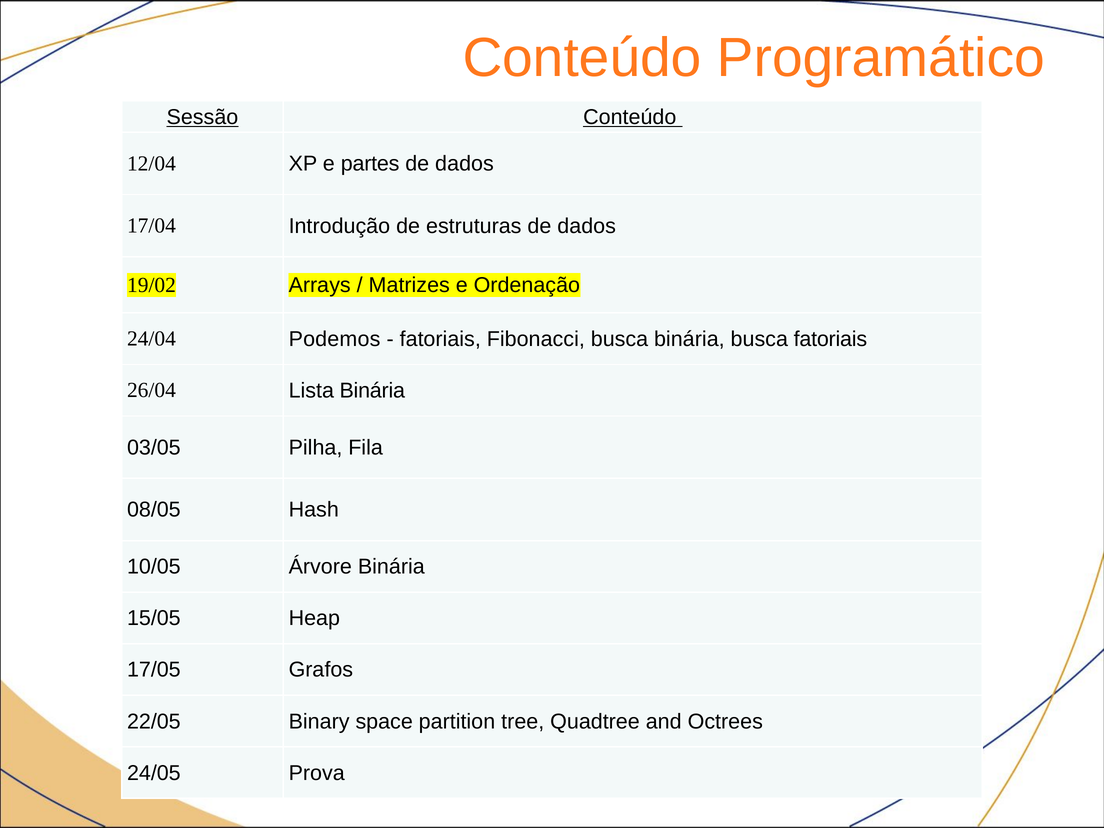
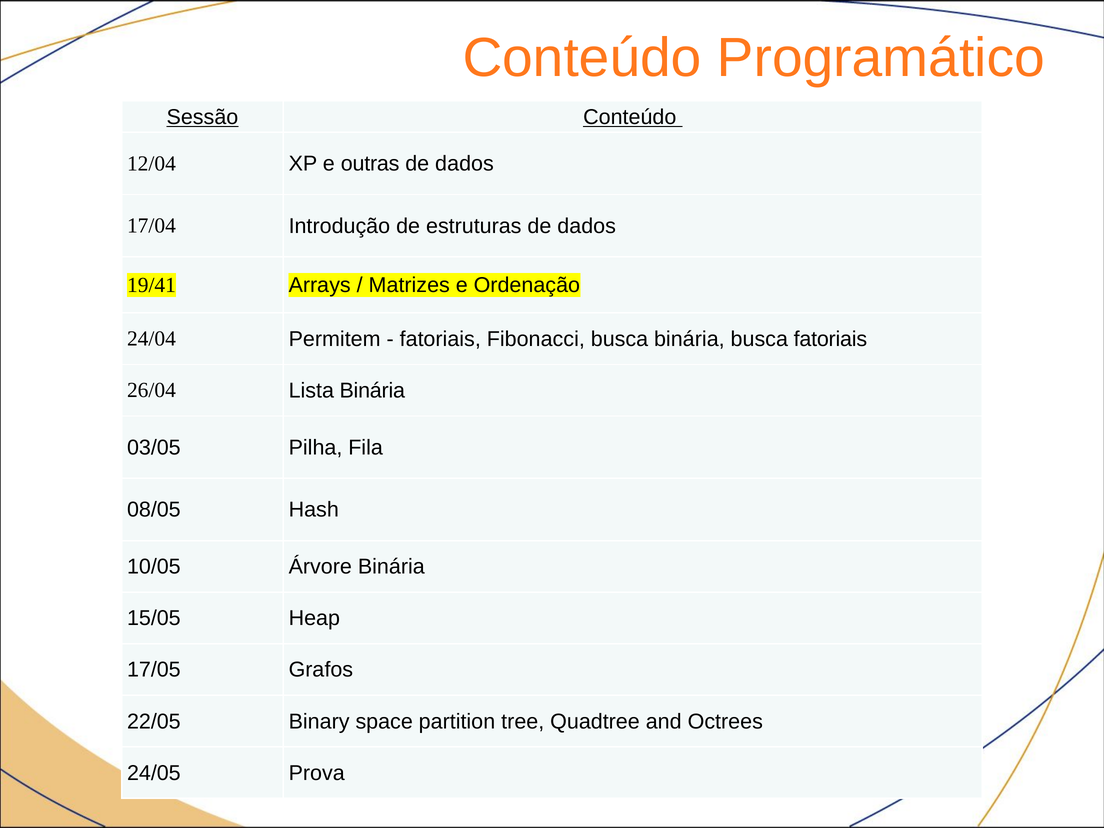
partes: partes -> outras
19/02: 19/02 -> 19/41
Podemos: Podemos -> Permitem
